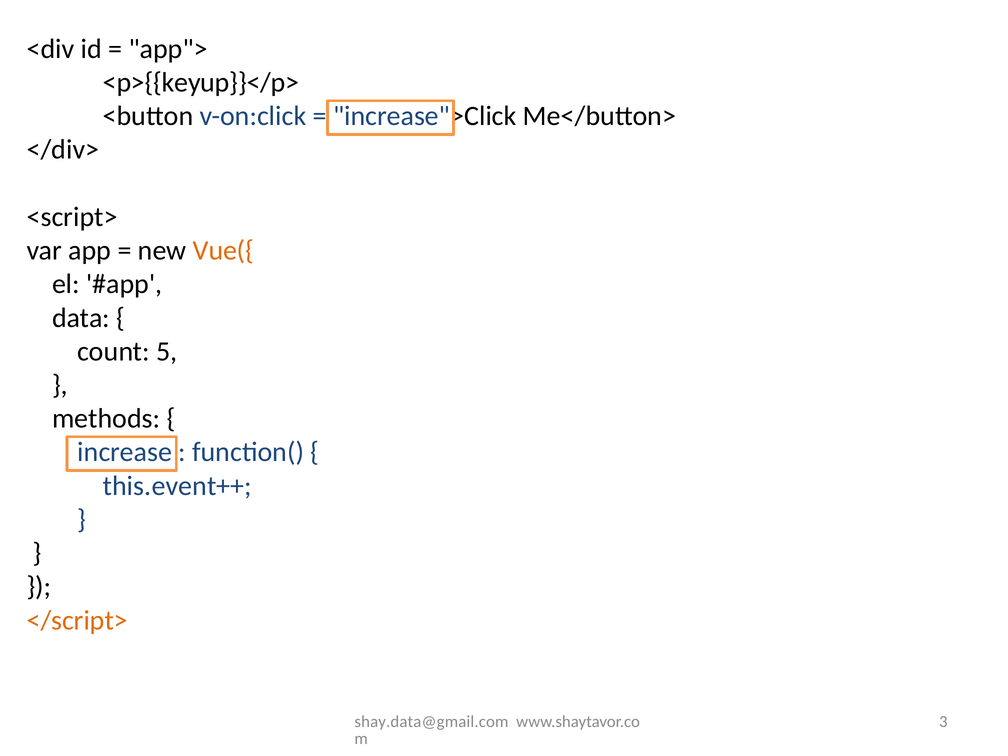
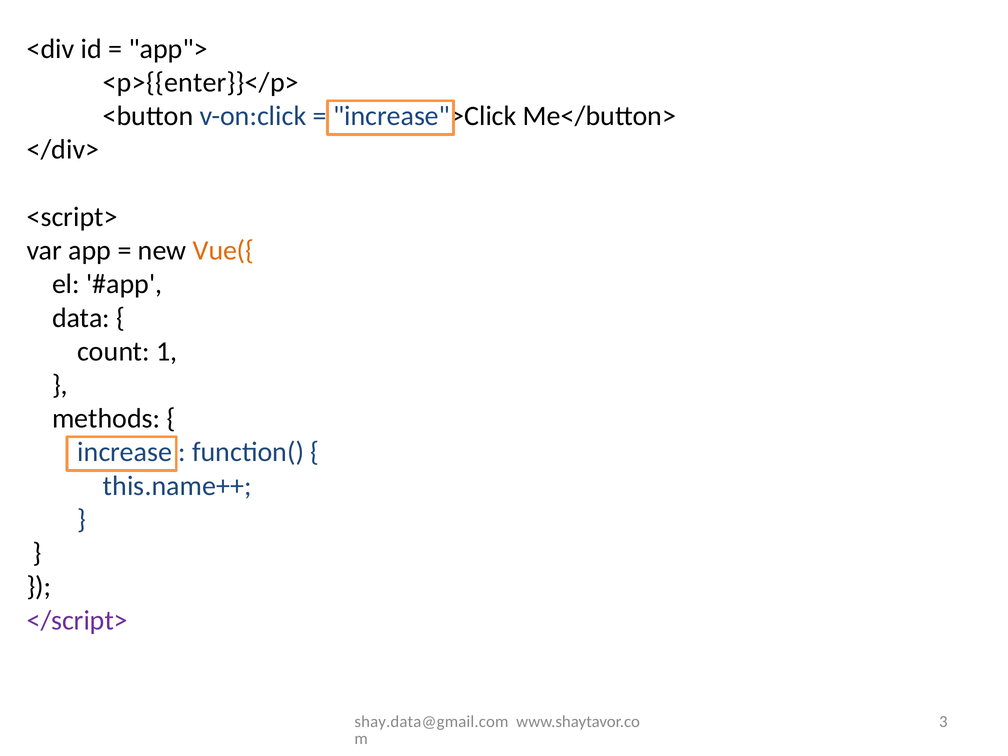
<p>{{keyup}}</p>: <p>{{keyup}}</p> -> <p>{{enter}}</p>
5: 5 -> 1
this.event++: this.event++ -> this.name++
</script> colour: orange -> purple
